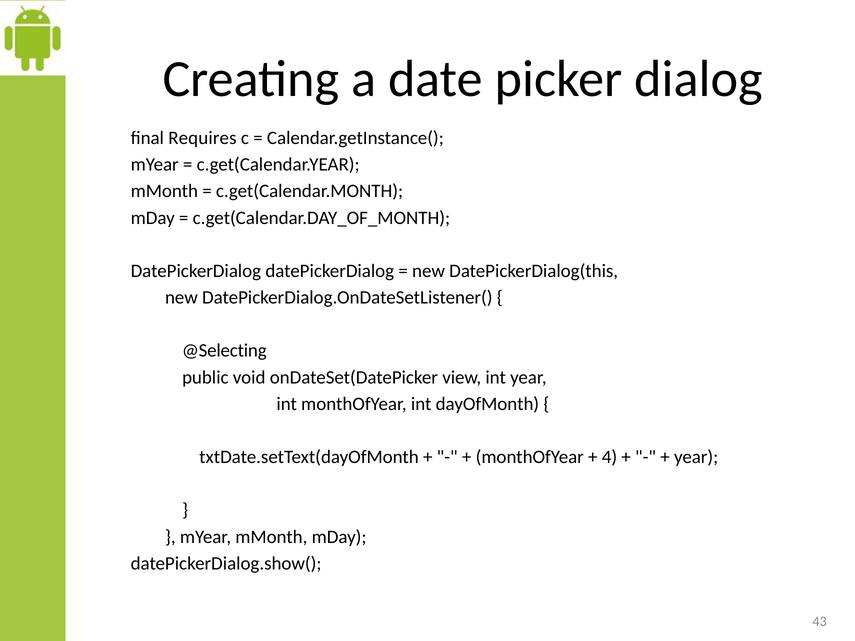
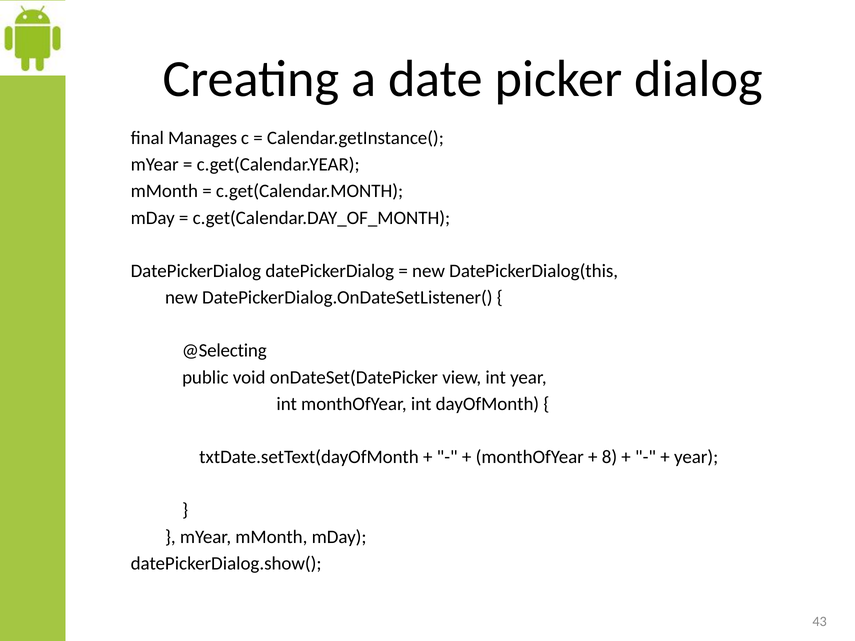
Requires: Requires -> Manages
4: 4 -> 8
